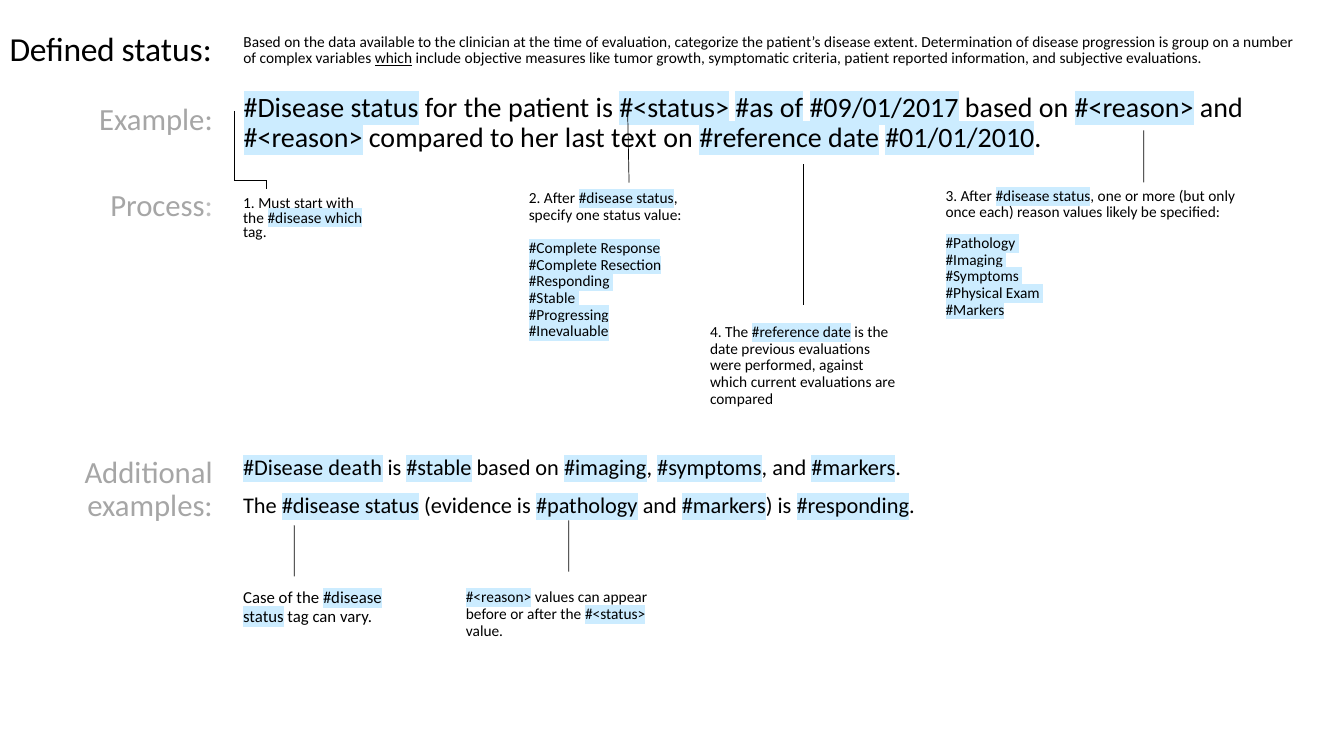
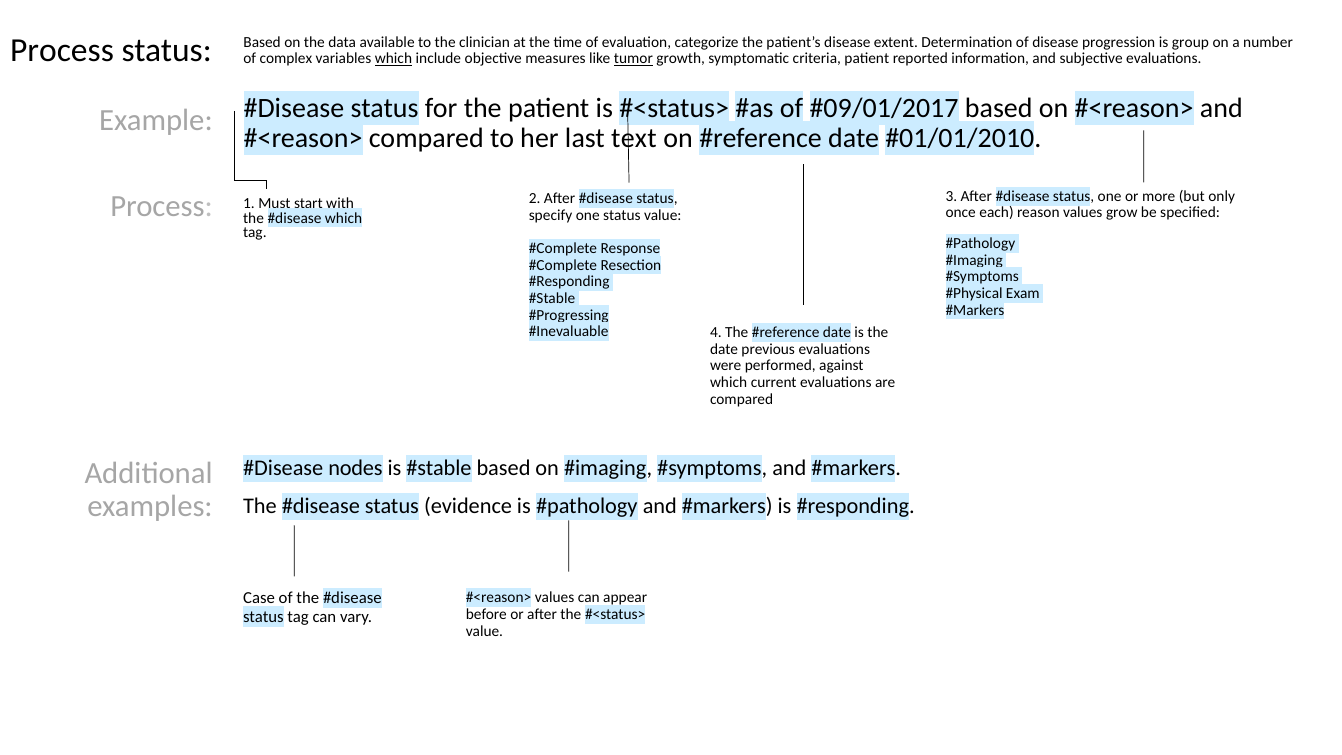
Deﬁned at (62, 50): Deﬁned -> Process
tumor underline: none -> present
likely: likely -> grow
death: death -> nodes
